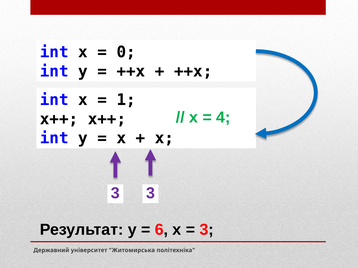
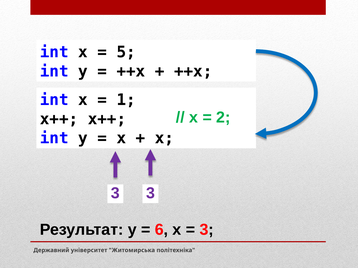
0: 0 -> 5
4: 4 -> 2
